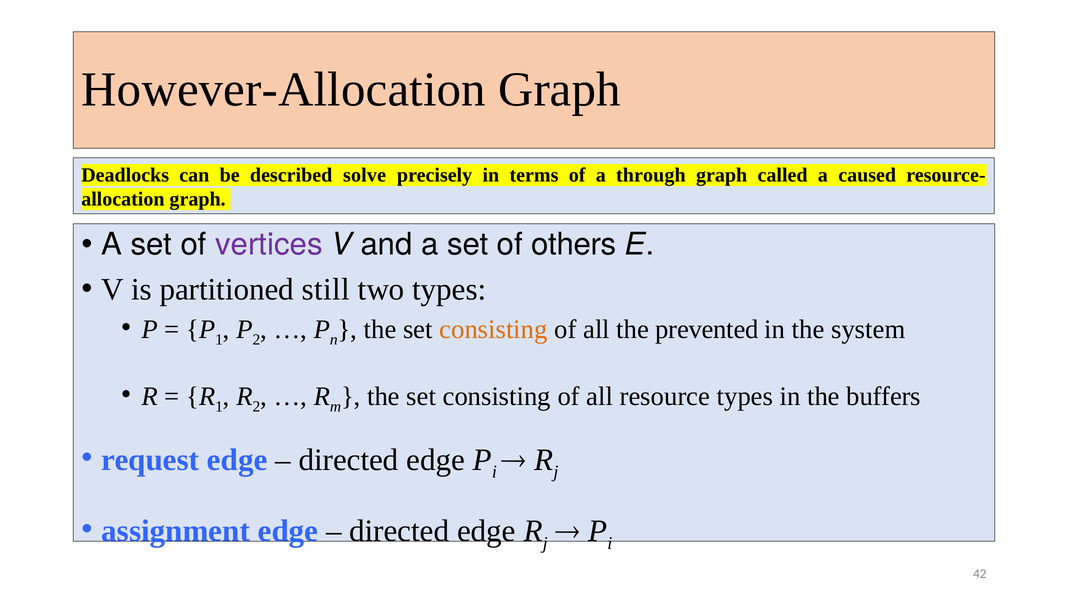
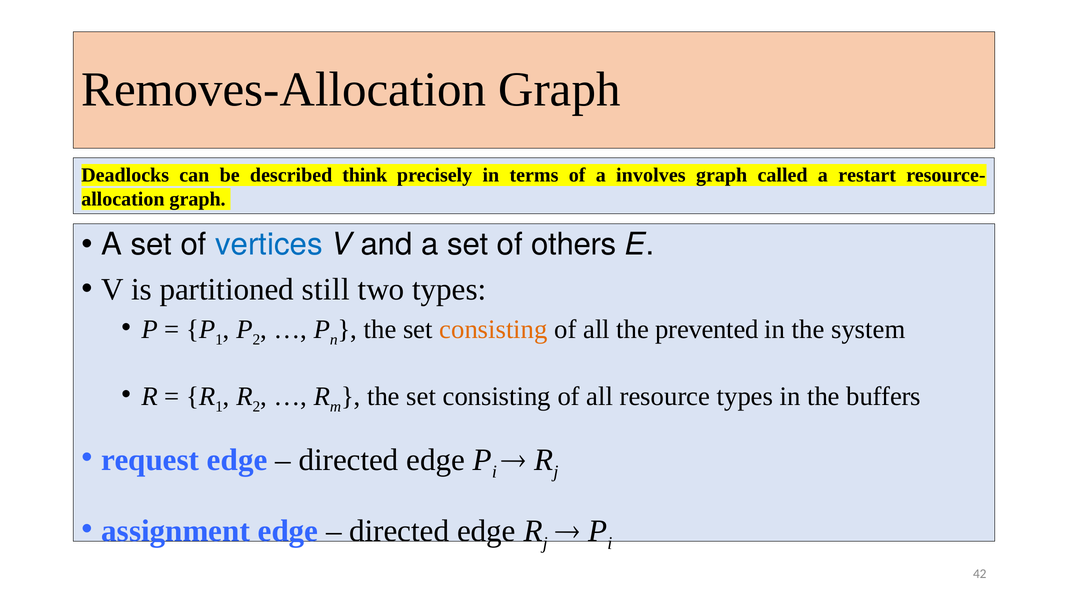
However-Allocation: However-Allocation -> Removes-Allocation
solve: solve -> think
through: through -> involves
caused: caused -> restart
vertices colour: purple -> blue
